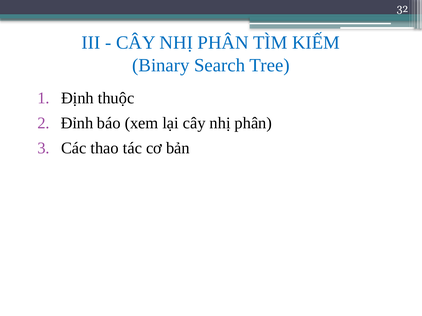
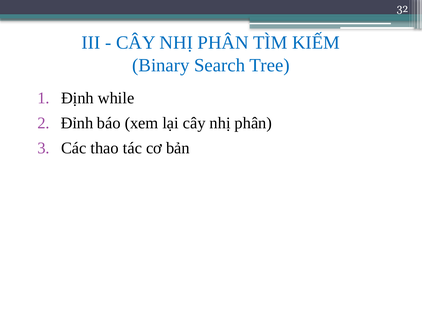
thuộc: thuộc -> while
